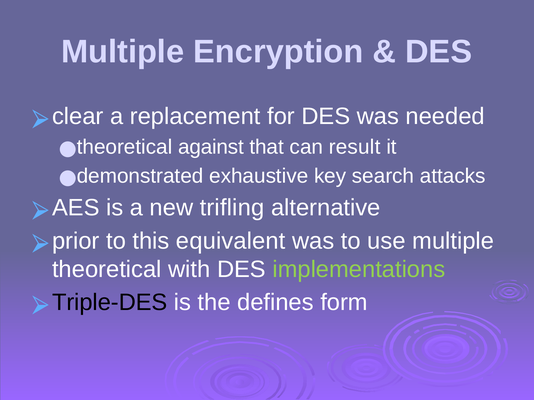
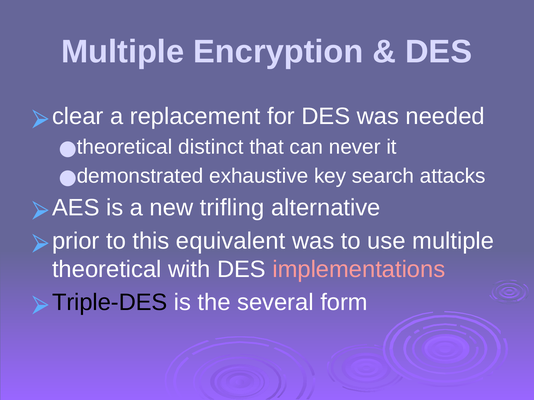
against: against -> distinct
result: result -> never
implementations colour: light green -> pink
defines: defines -> several
